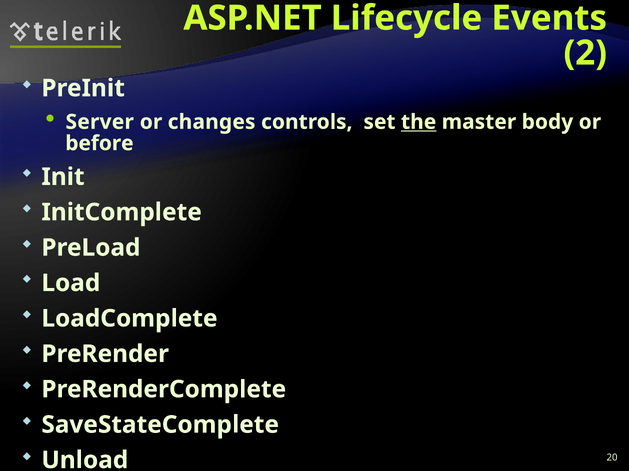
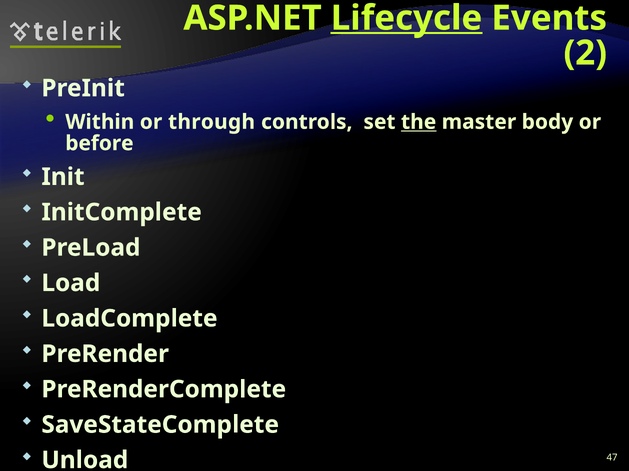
Lifecycle underline: none -> present
Server: Server -> Within
changes: changes -> through
20: 20 -> 47
